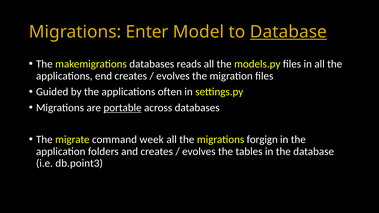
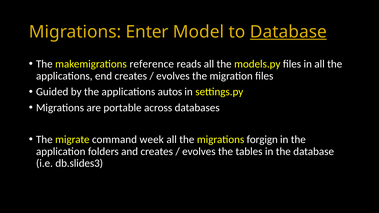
makemigrations databases: databases -> reference
often: often -> autos
portable underline: present -> none
db.point3: db.point3 -> db.slides3
